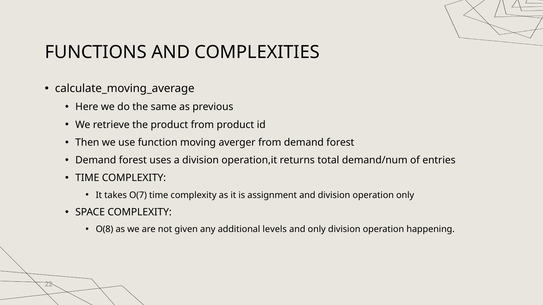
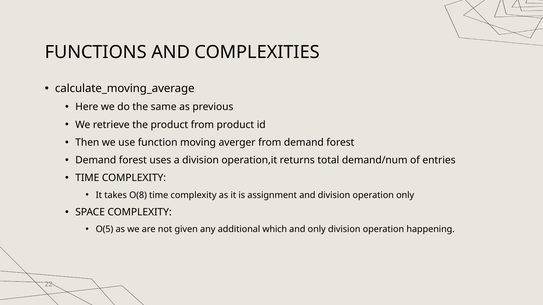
O(7: O(7 -> O(8
O(8: O(8 -> O(5
levels: levels -> which
